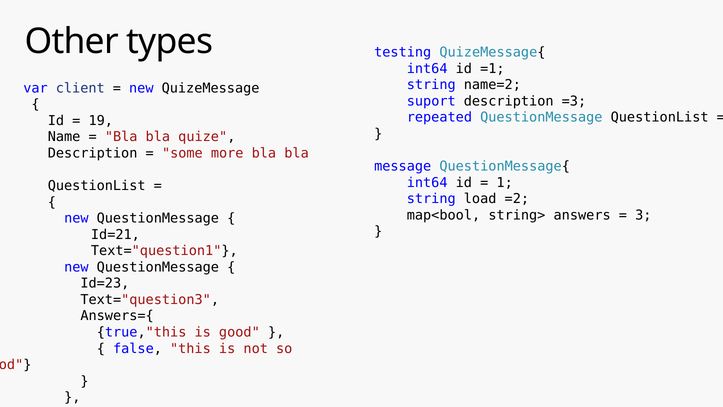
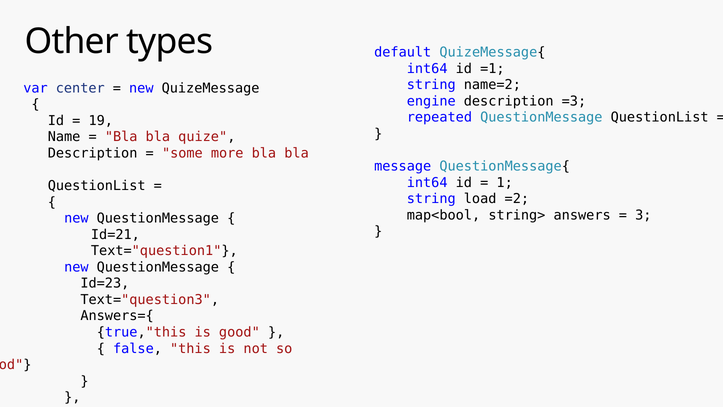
testing: testing -> default
client: client -> center
suport: suport -> engine
